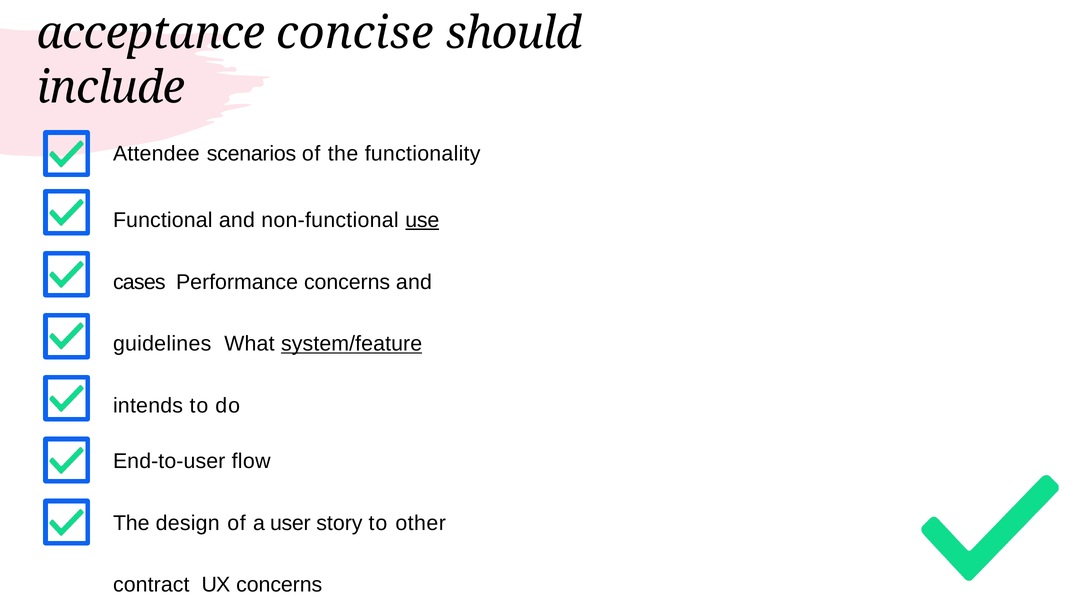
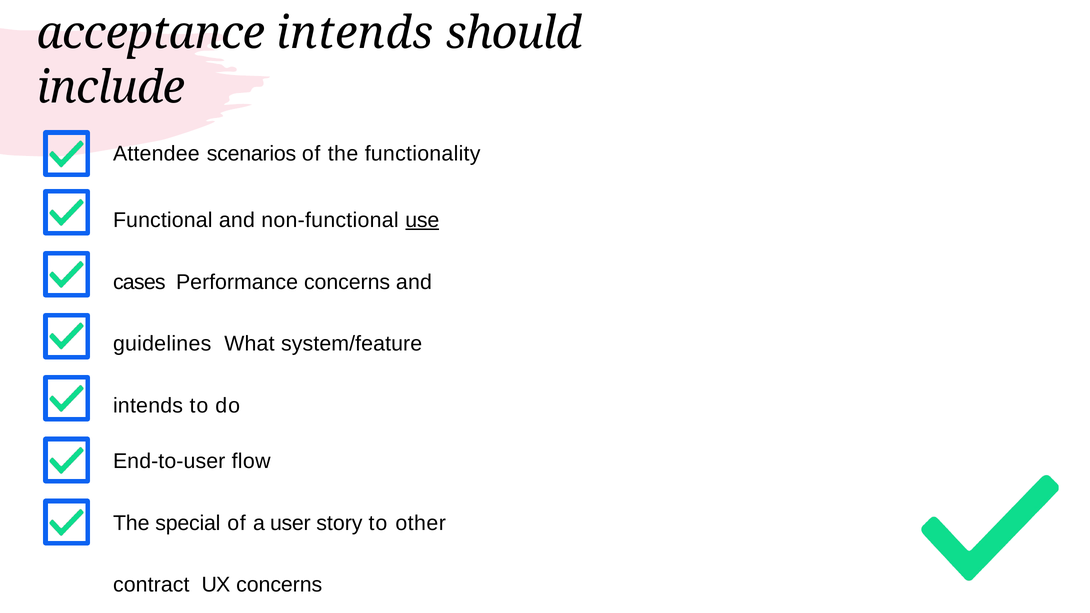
acceptance concise: concise -> intends
system/feature underline: present -> none
design: design -> special
